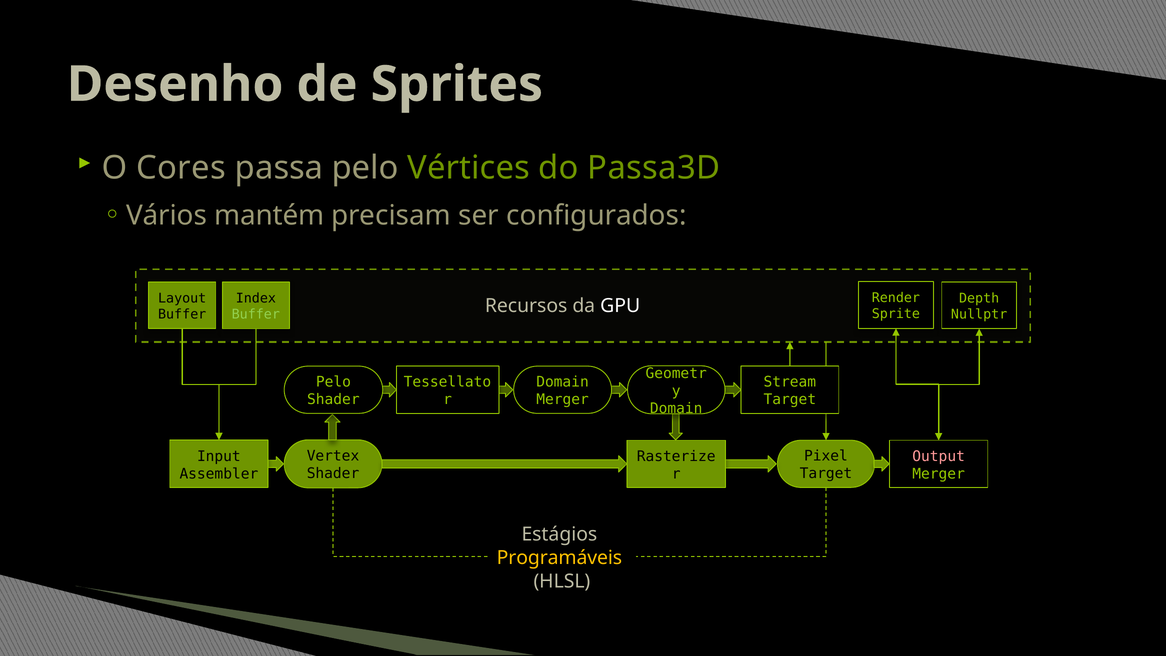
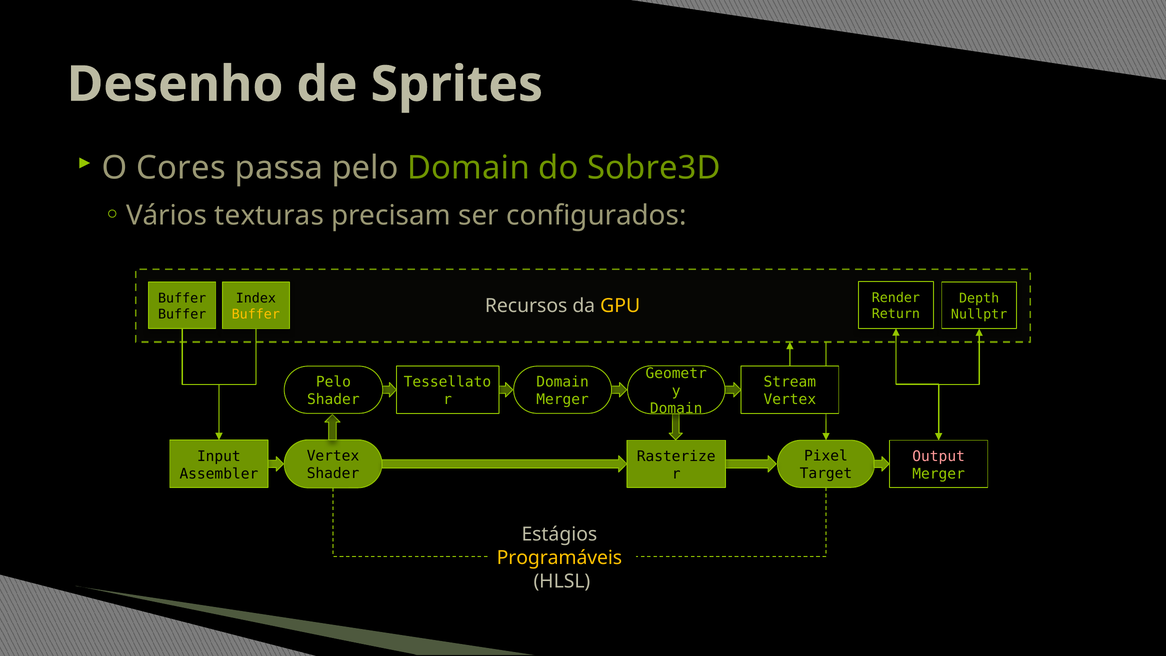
pelo Vértices: Vértices -> Domain
Passa3D: Passa3D -> Sobre3D
mantém: mantém -> texturas
Layout at (182, 298): Layout -> Buffer
GPU colour: white -> yellow
Sprite: Sprite -> Return
Buffer at (256, 314) colour: light green -> yellow
Target at (790, 400): Target -> Vertex
